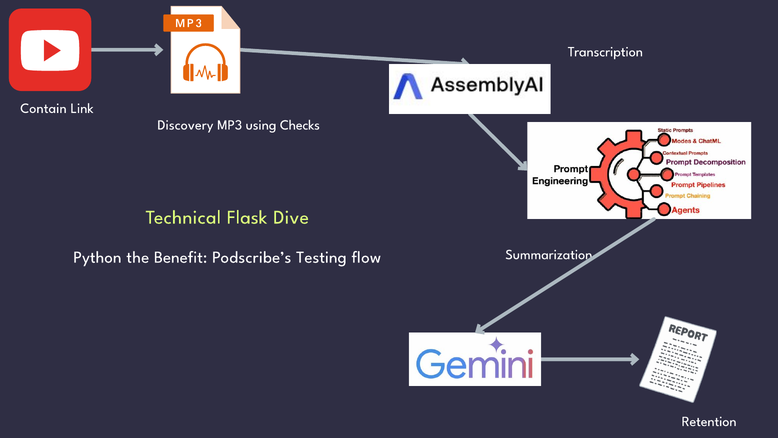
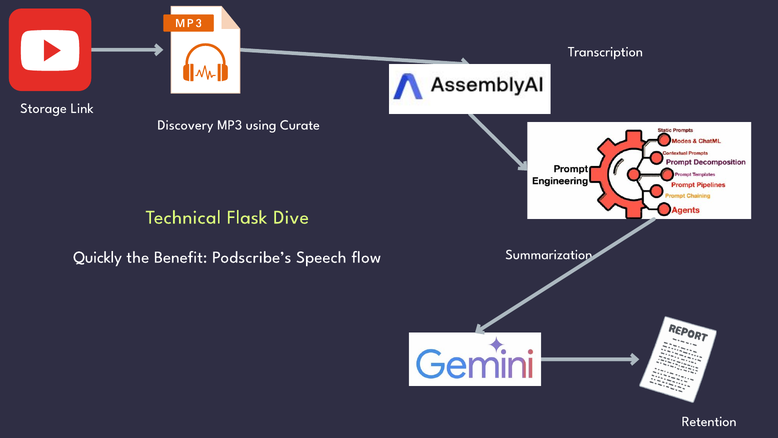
Contain: Contain -> Storage
Checks: Checks -> Curate
Python: Python -> Quickly
Testing: Testing -> Speech
